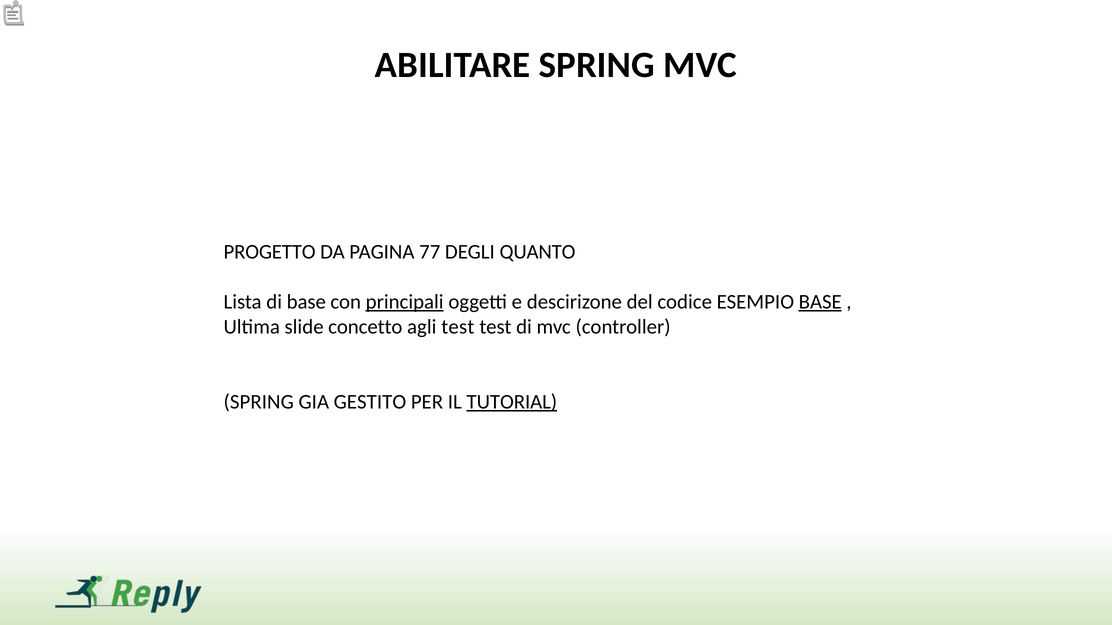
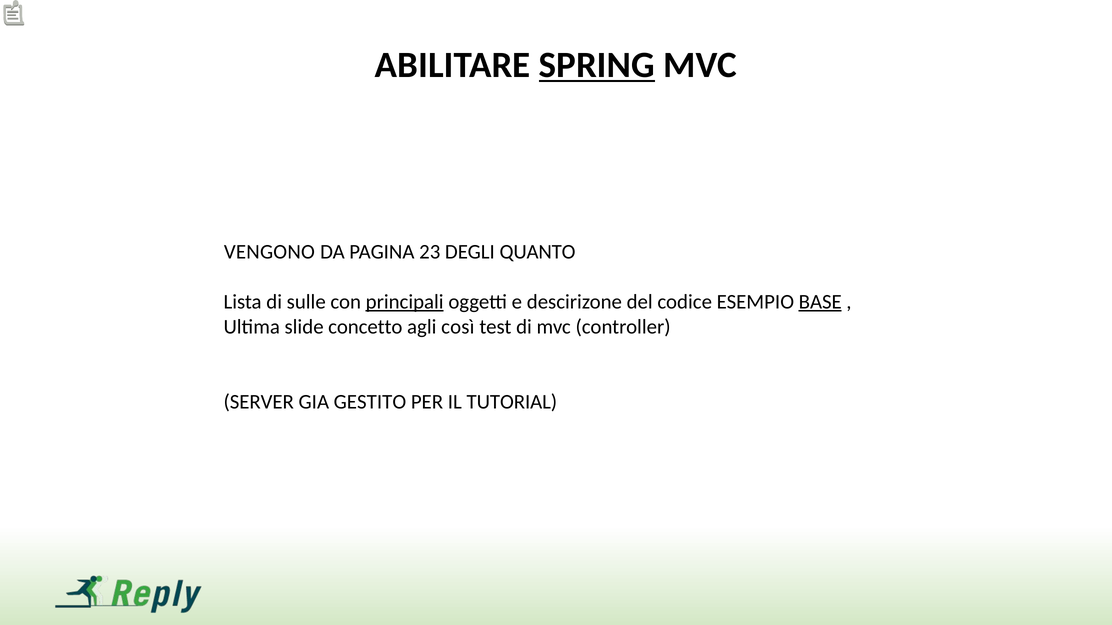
SPRING at (597, 65) underline: none -> present
PROGETTO: PROGETTO -> VENGONO
77: 77 -> 23
di base: base -> sulle
agli test: test -> così
SPRING at (259, 402): SPRING -> SERVER
TUTORIAL underline: present -> none
